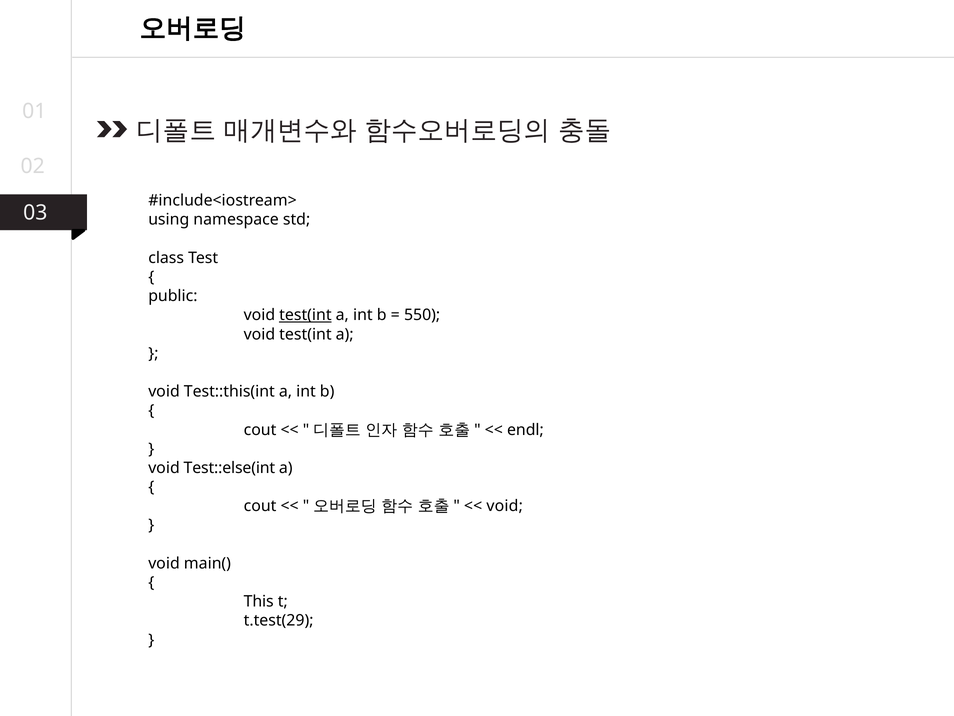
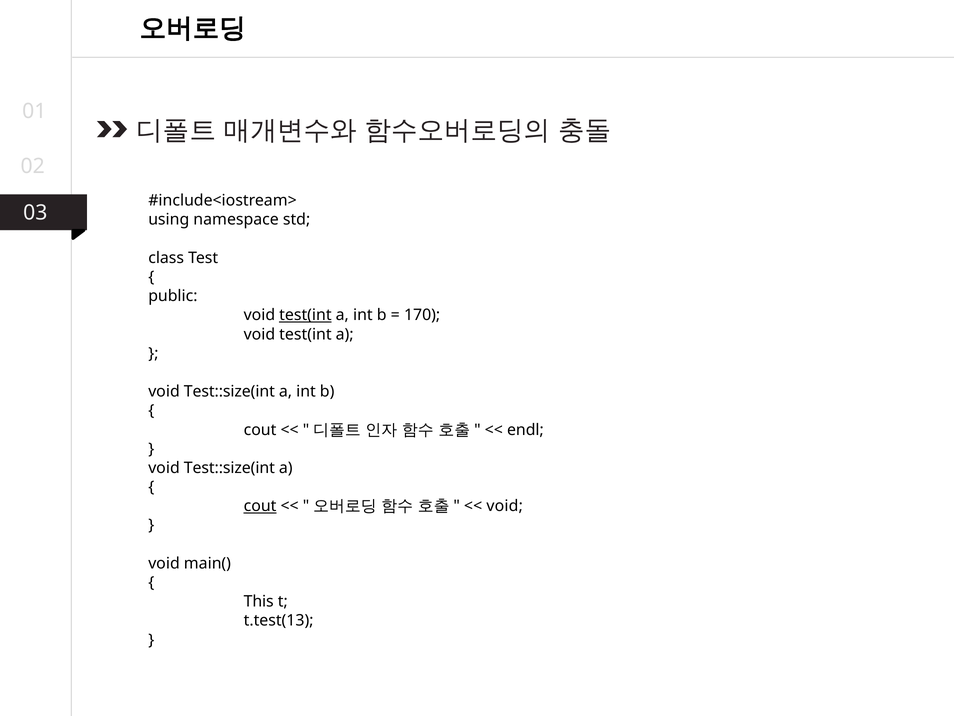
550: 550 -> 170
Test::this(int at (229, 391): Test::this(int -> Test::size(int
Test::else(int at (229, 468): Test::else(int -> Test::size(int
cout at (260, 506) underline: none -> present
t.test(29: t.test(29 -> t.test(13
